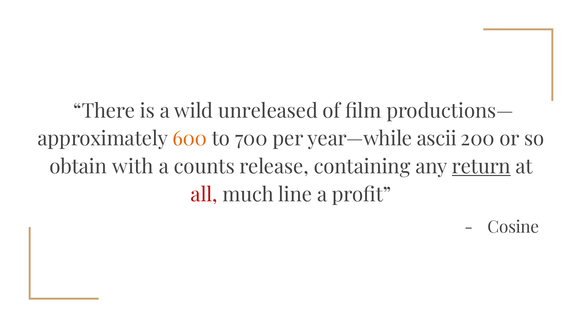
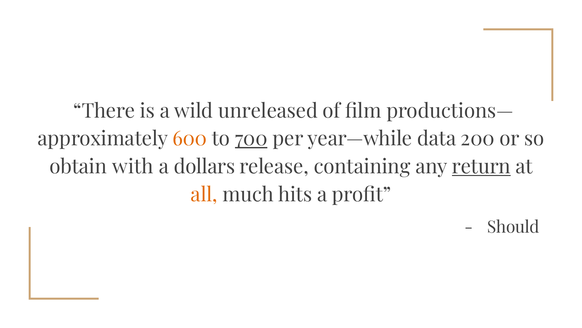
700 underline: none -> present
ascii: ascii -> data
counts: counts -> dollars
all colour: red -> orange
line: line -> hits
Cosine: Cosine -> Should
